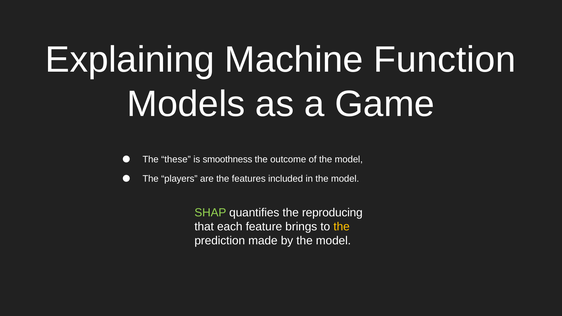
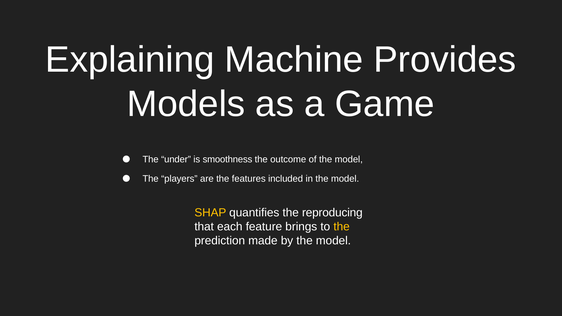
Function: Function -> Provides
these: these -> under
SHAP colour: light green -> yellow
